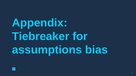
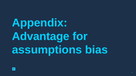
Tiebreaker: Tiebreaker -> Advantage
